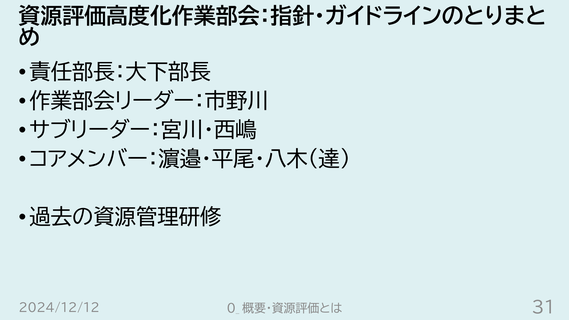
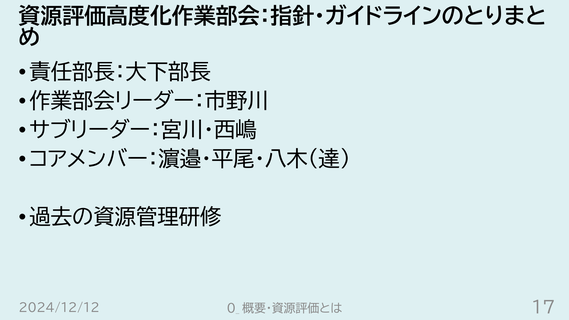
31: 31 -> 17
